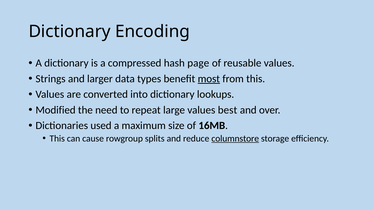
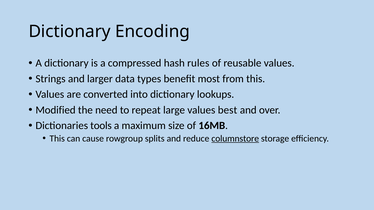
page: page -> rules
most underline: present -> none
used: used -> tools
